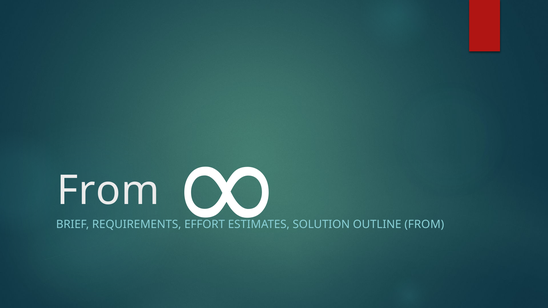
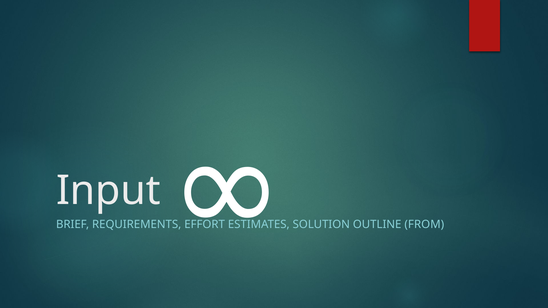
From at (108, 191): From -> Input
